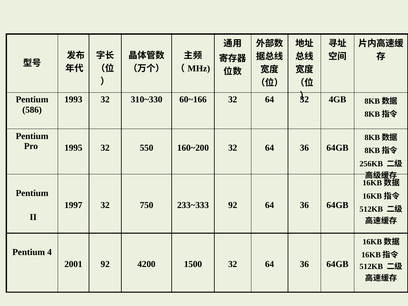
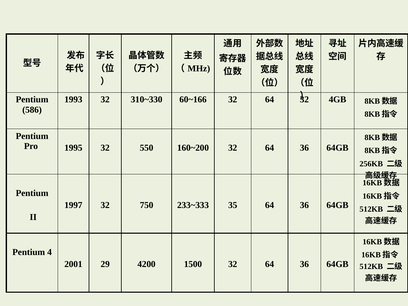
233~333 92: 92 -> 35
2001 92: 92 -> 29
